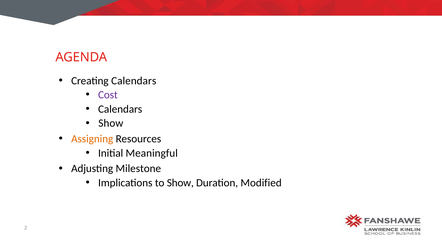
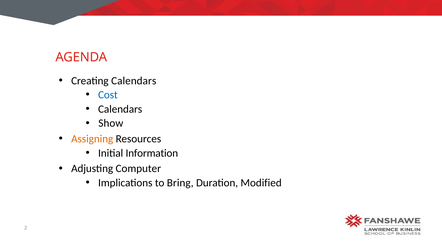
Cost colour: purple -> blue
Meaningful: Meaningful -> Information
Milestone: Milestone -> Computer
to Show: Show -> Bring
